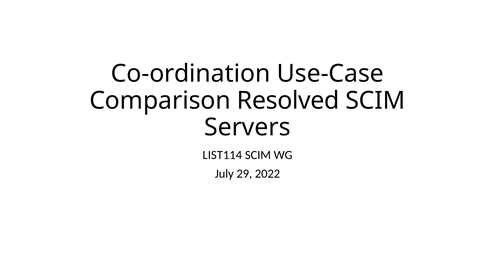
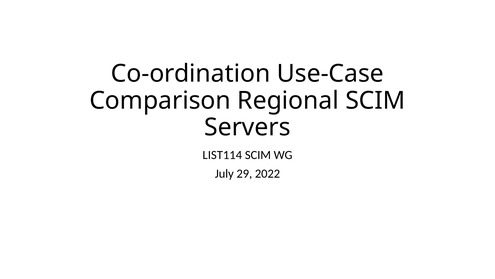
Resolved: Resolved -> Regional
